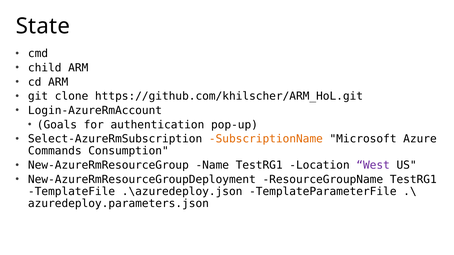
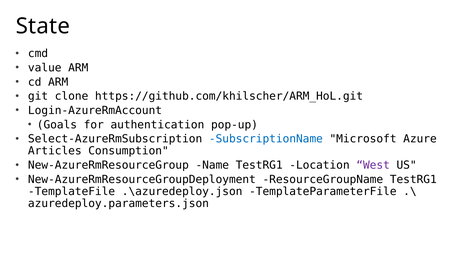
child: child -> value
SubscriptionName colour: orange -> blue
Commands: Commands -> Articles
